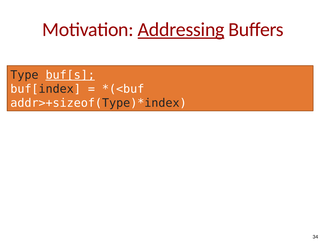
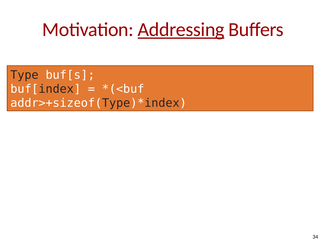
buf[s underline: present -> none
